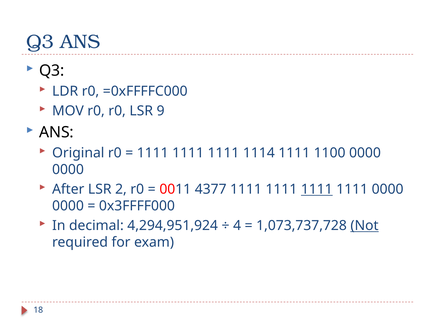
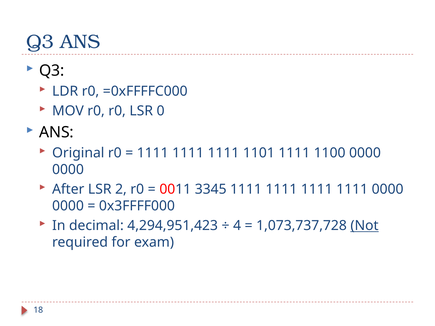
9: 9 -> 0
1114: 1114 -> 1101
4377: 4377 -> 3345
1111 at (317, 189) underline: present -> none
4,294,951,924: 4,294,951,924 -> 4,294,951,423
